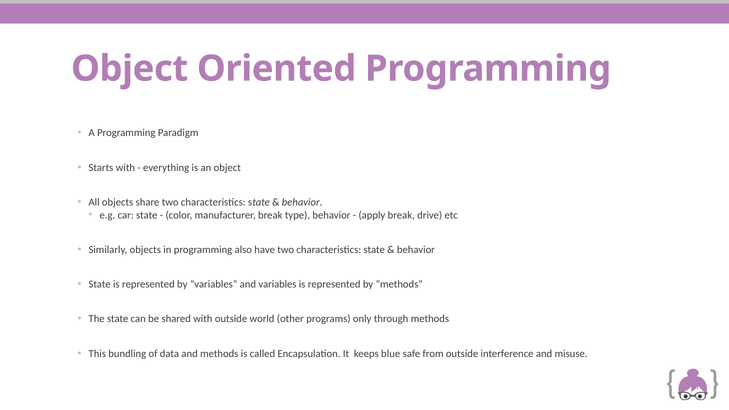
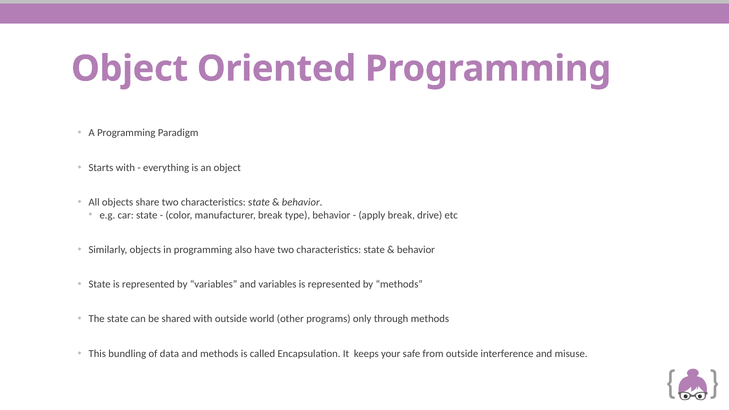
blue: blue -> your
